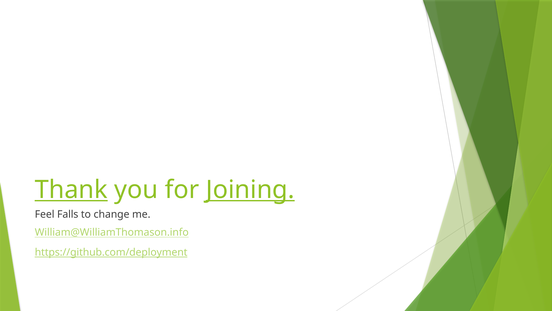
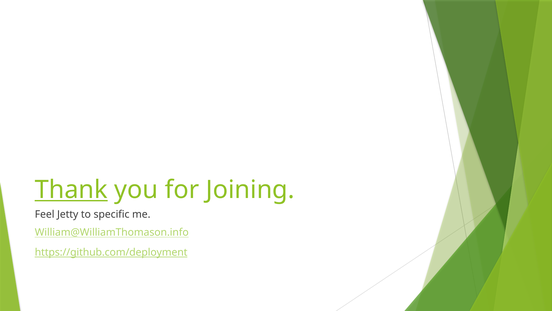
Joining underline: present -> none
Falls: Falls -> Jetty
change: change -> specific
